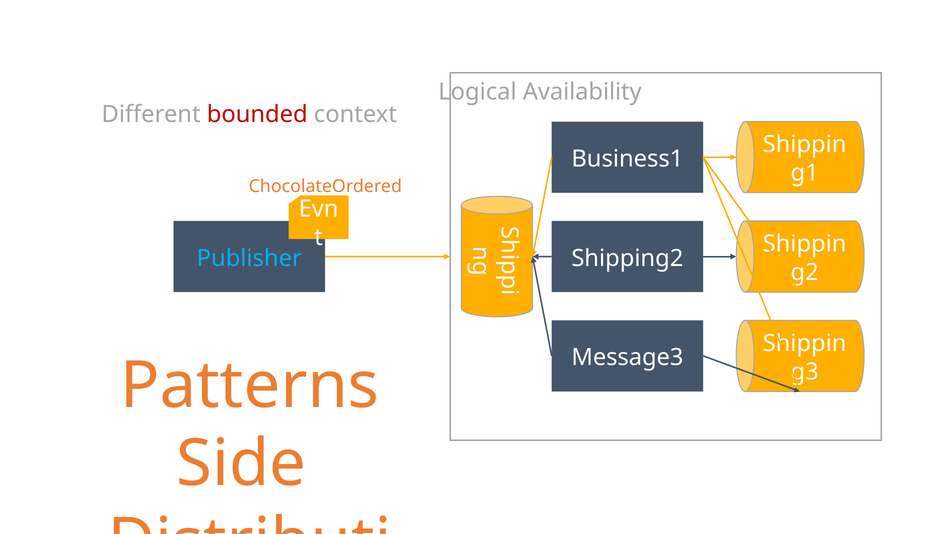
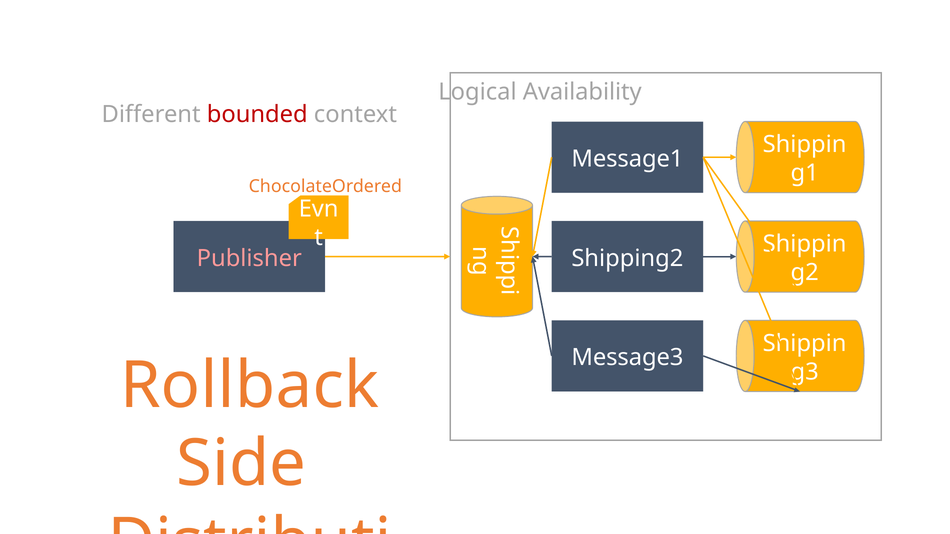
Business1: Business1 -> Message1
Publisher colour: light blue -> pink
Patterns: Patterns -> Rollback
